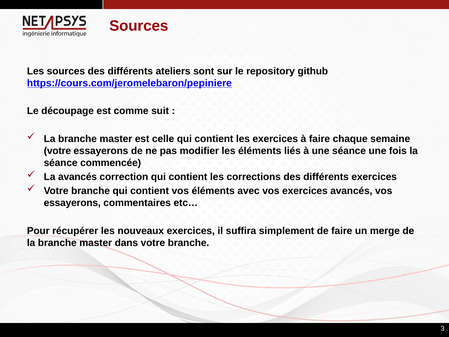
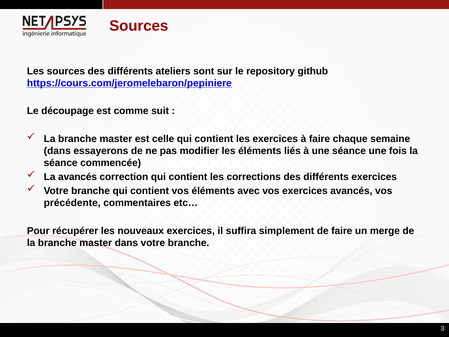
votre at (57, 151): votre -> dans
essayerons at (72, 203): essayerons -> précédente
